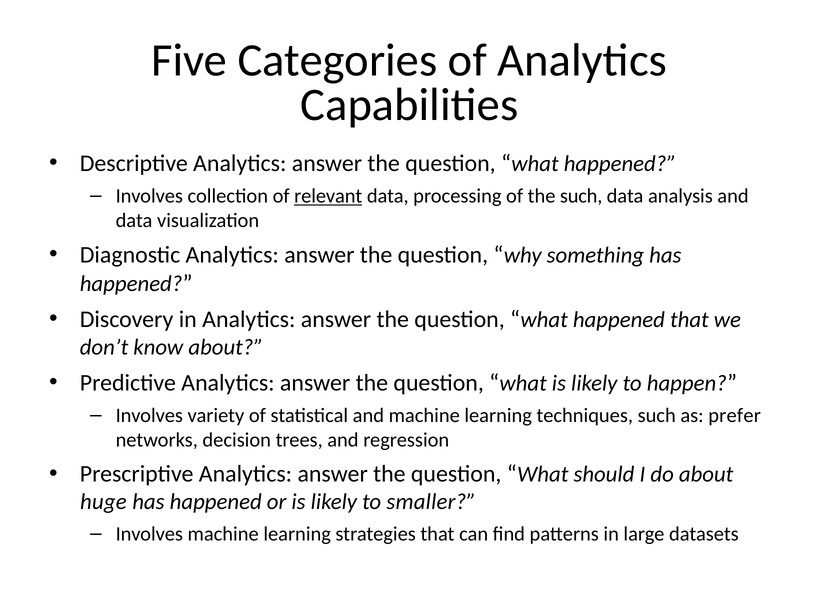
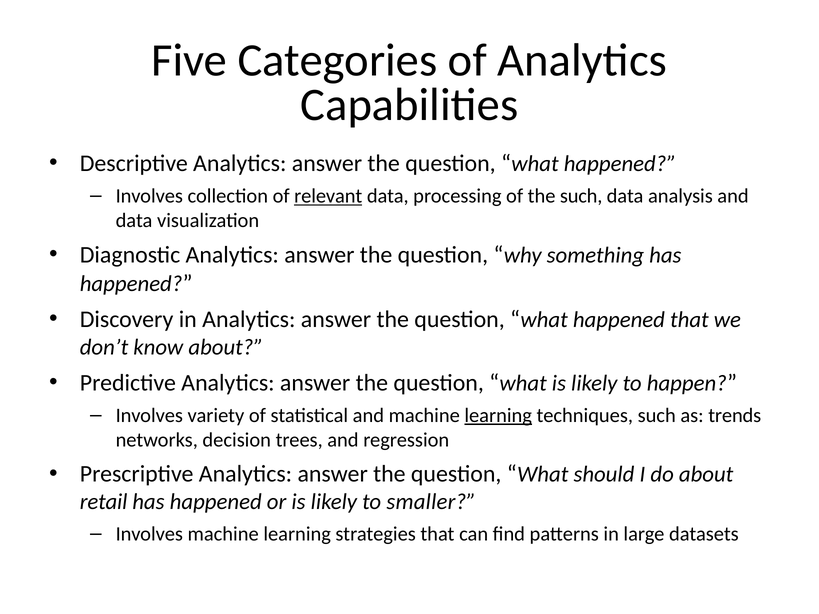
learning at (498, 416) underline: none -> present
prefer: prefer -> trends
huge: huge -> retail
